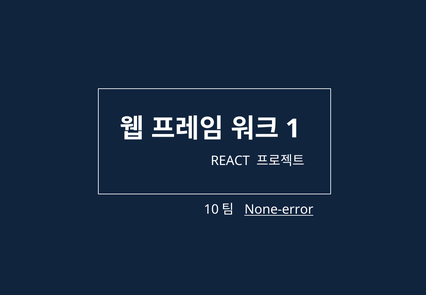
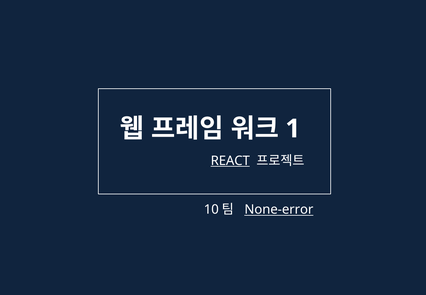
REACT underline: none -> present
